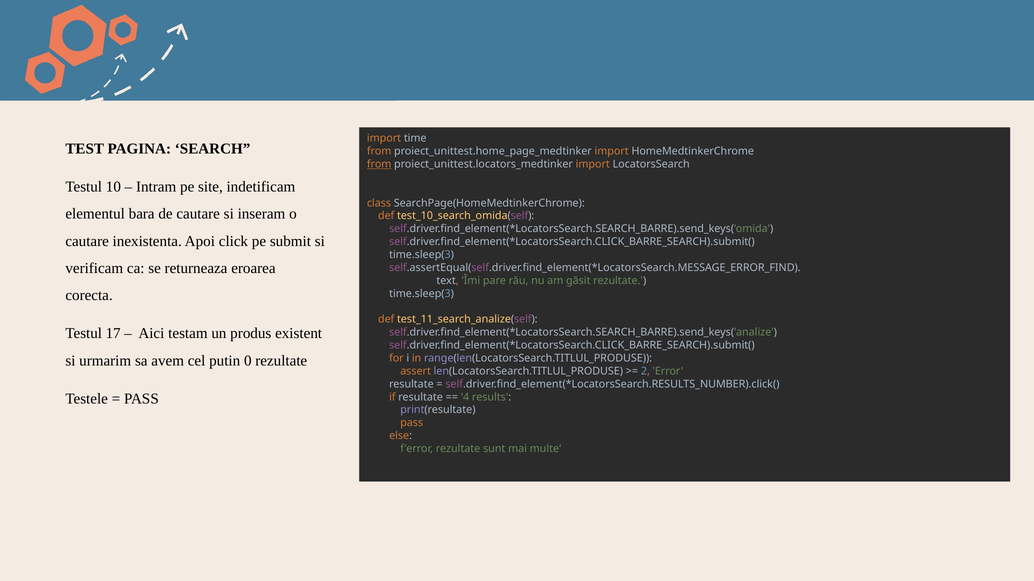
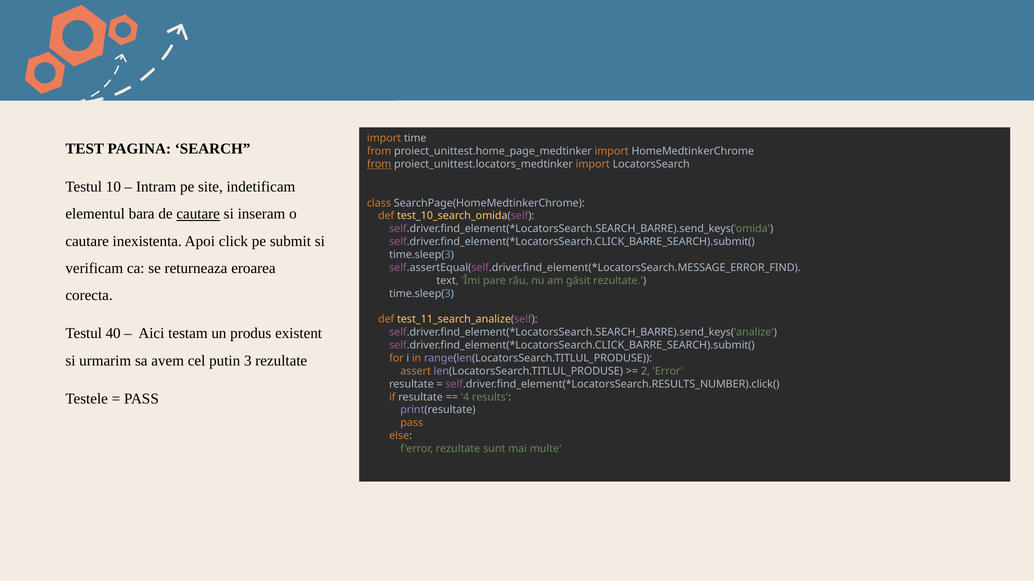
cautare at (198, 214) underline: none -> present
17: 17 -> 40
0: 0 -> 3
